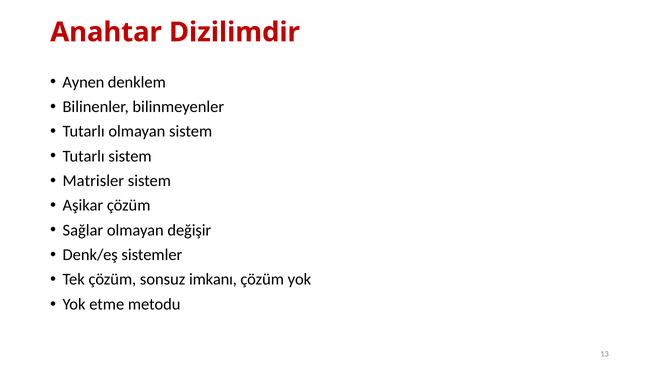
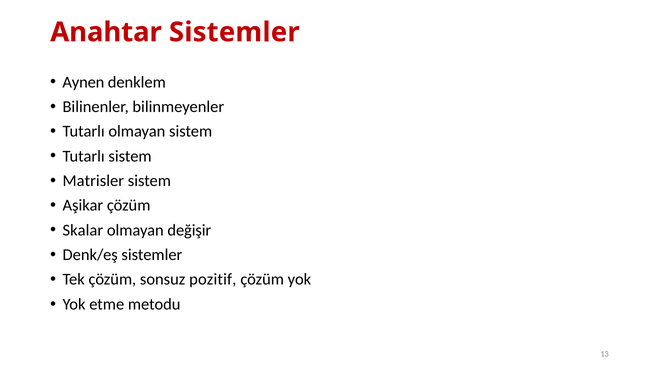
Anahtar Dizilimdir: Dizilimdir -> Sistemler
Sağlar: Sağlar -> Skalar
imkanı: imkanı -> pozitif
